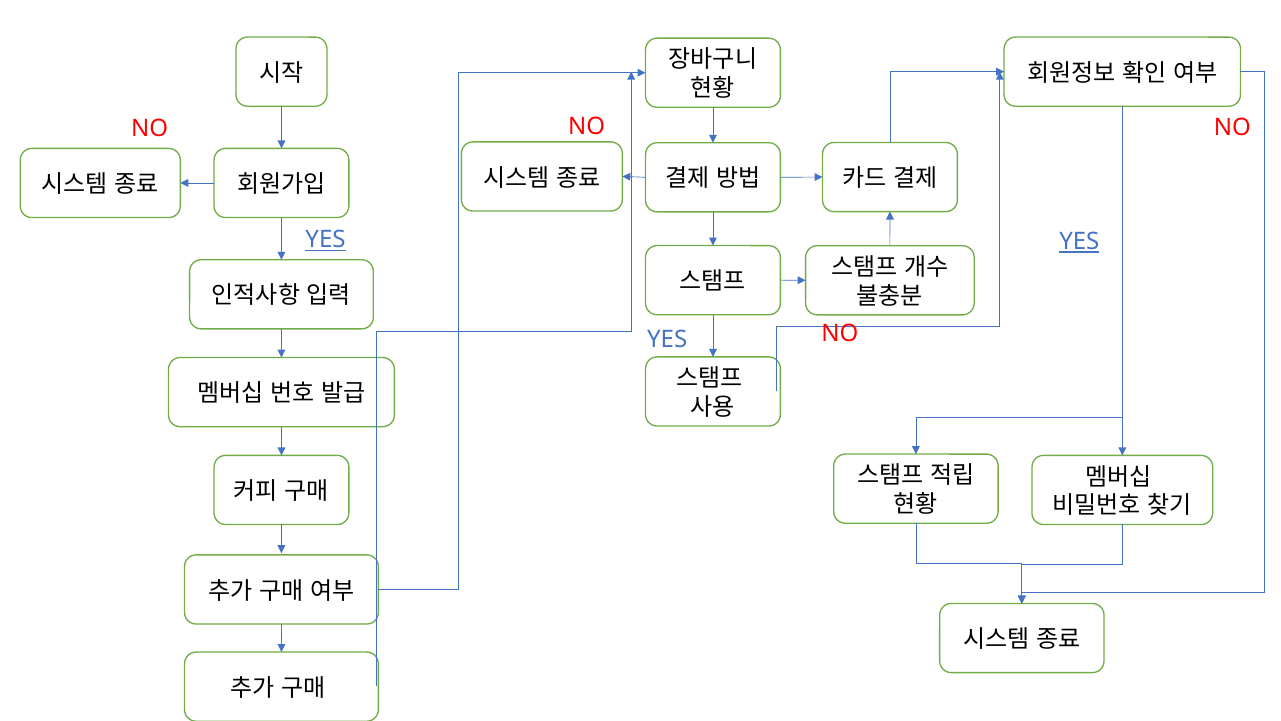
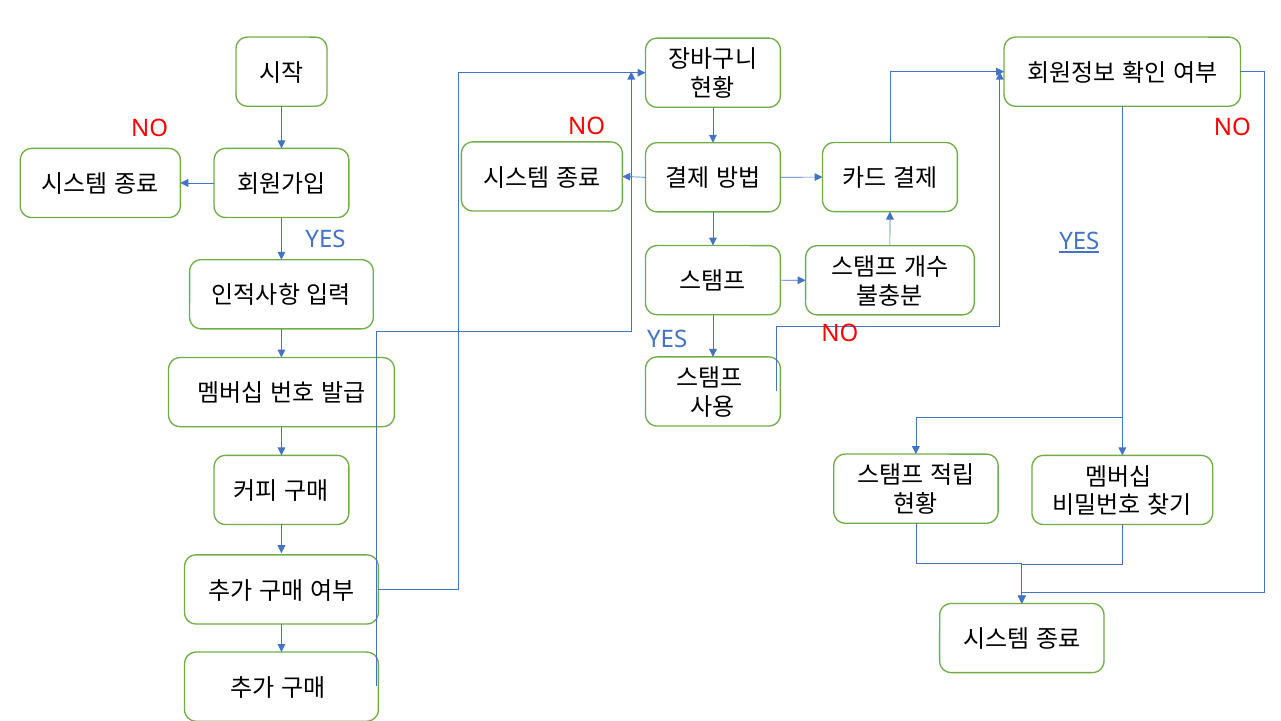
YES at (326, 240) underline: present -> none
